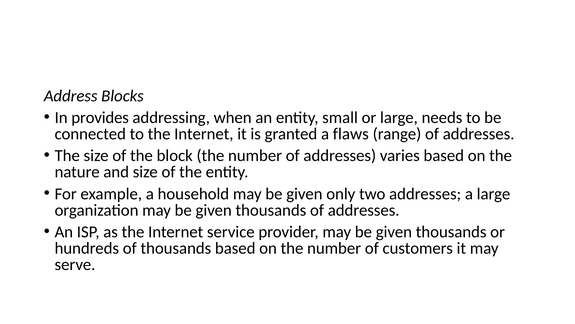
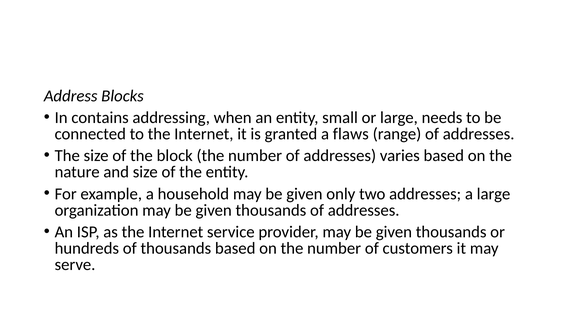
provides: provides -> contains
